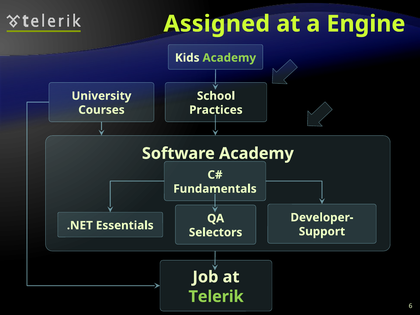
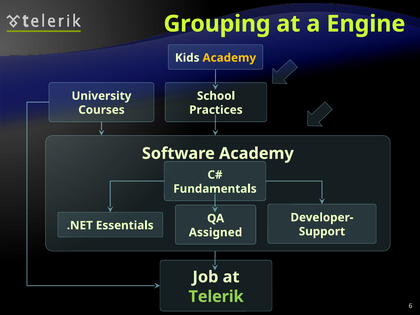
Assigned: Assigned -> Grouping
Academy at (229, 58) colour: light green -> yellow
Selectors: Selectors -> Assigned
